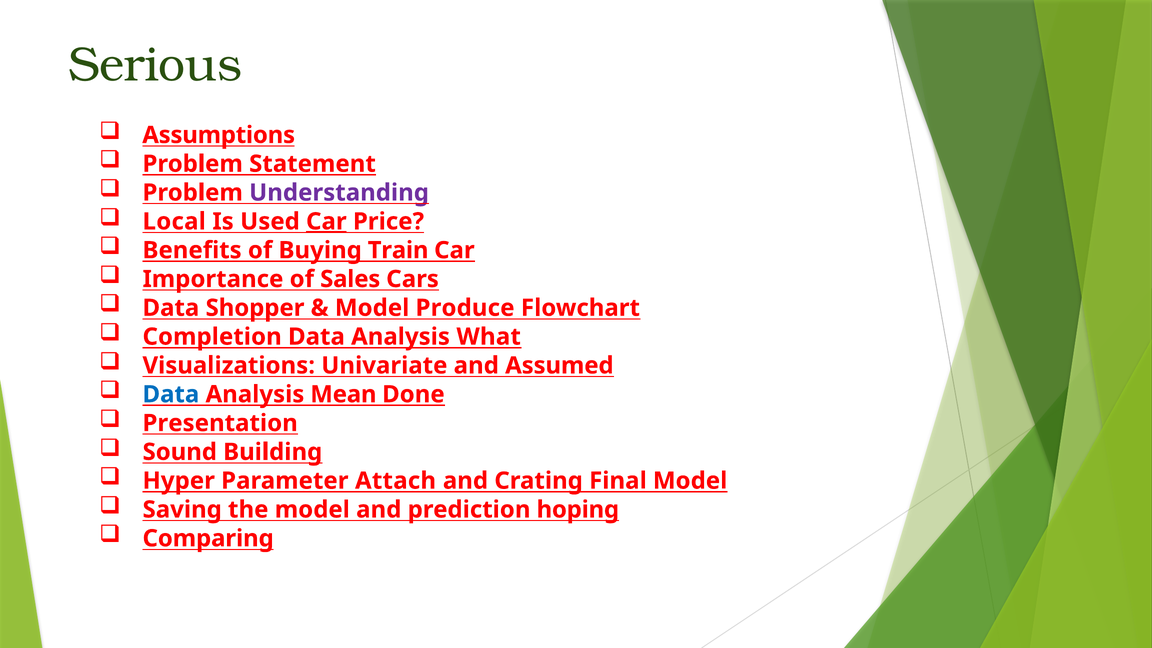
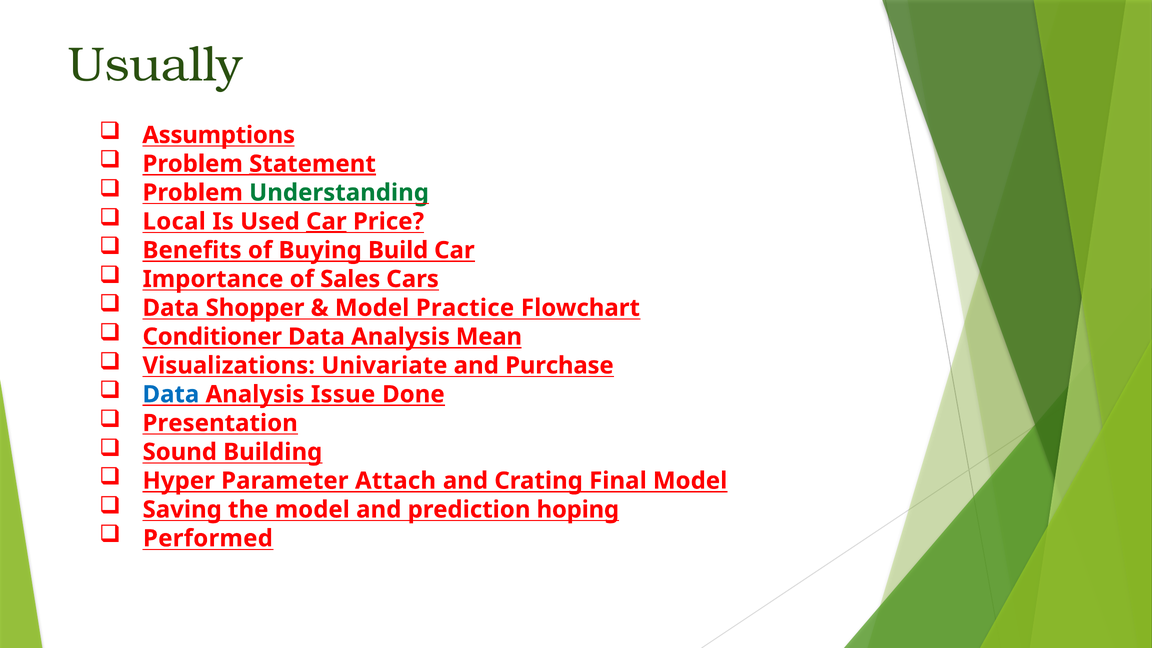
Serious: Serious -> Usually
Statement underline: none -> present
Understanding colour: purple -> green
Train: Train -> Build
Produce: Produce -> Practice
Completion: Completion -> Conditioner
What: What -> Mean
Assumed: Assumed -> Purchase
Mean: Mean -> Issue
Comparing: Comparing -> Performed
